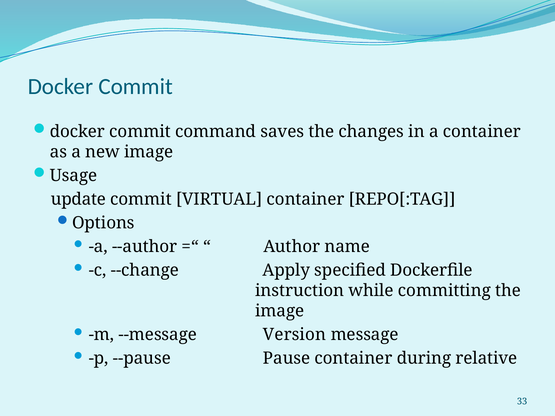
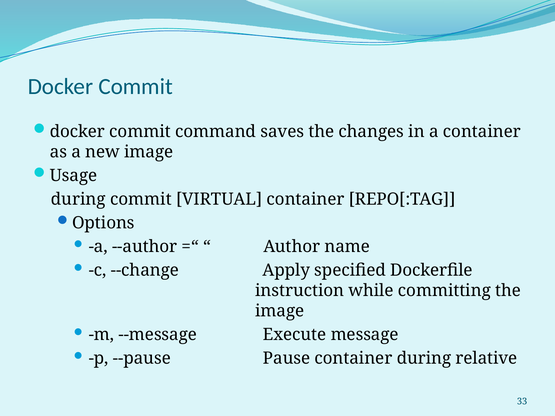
update at (78, 199): update -> during
Version: Version -> Execute
